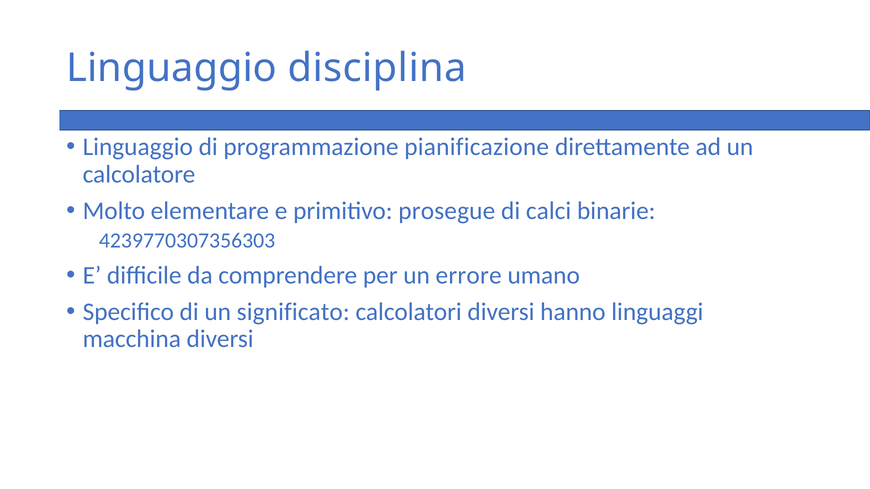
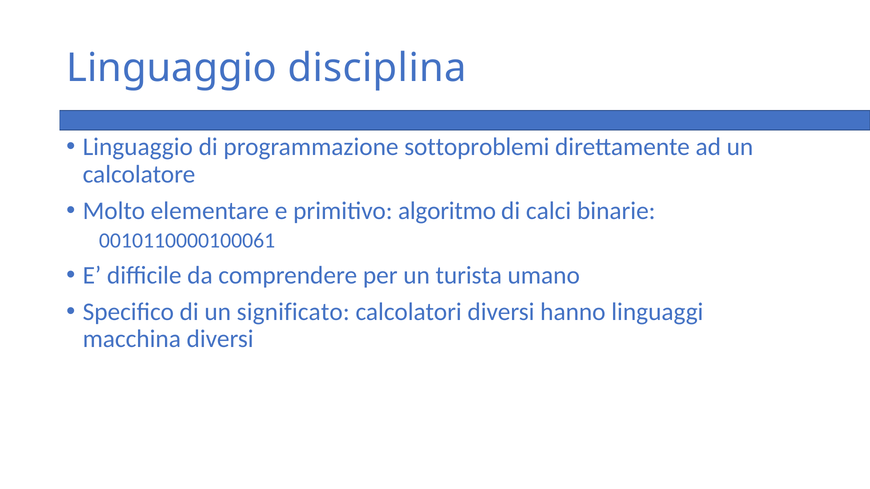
pianificazione: pianificazione -> sottoproblemi
prosegue: prosegue -> algoritmo
4239770307356303: 4239770307356303 -> 0010110000100061
errore: errore -> turista
